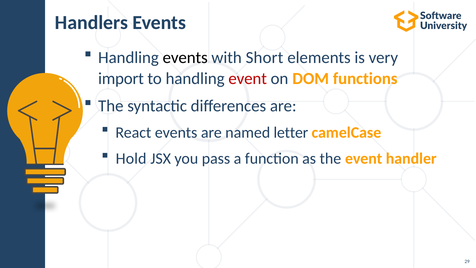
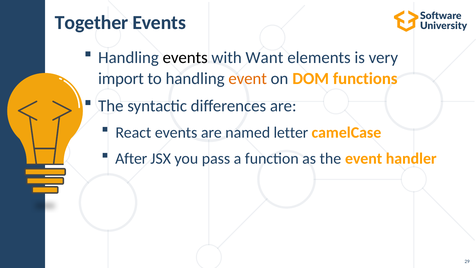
Handlers: Handlers -> Together
Short: Short -> Want
event at (248, 79) colour: red -> orange
Hold: Hold -> After
